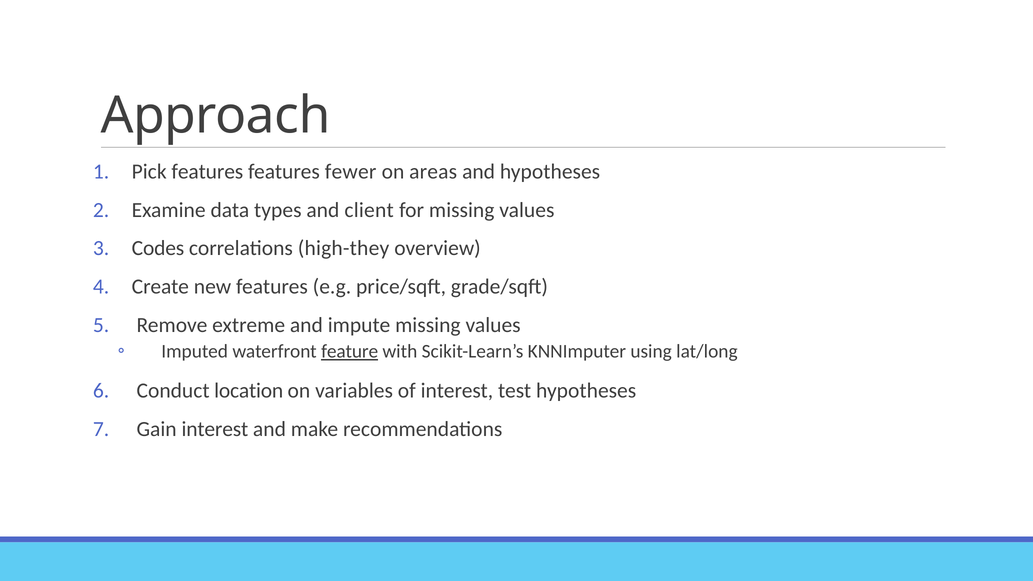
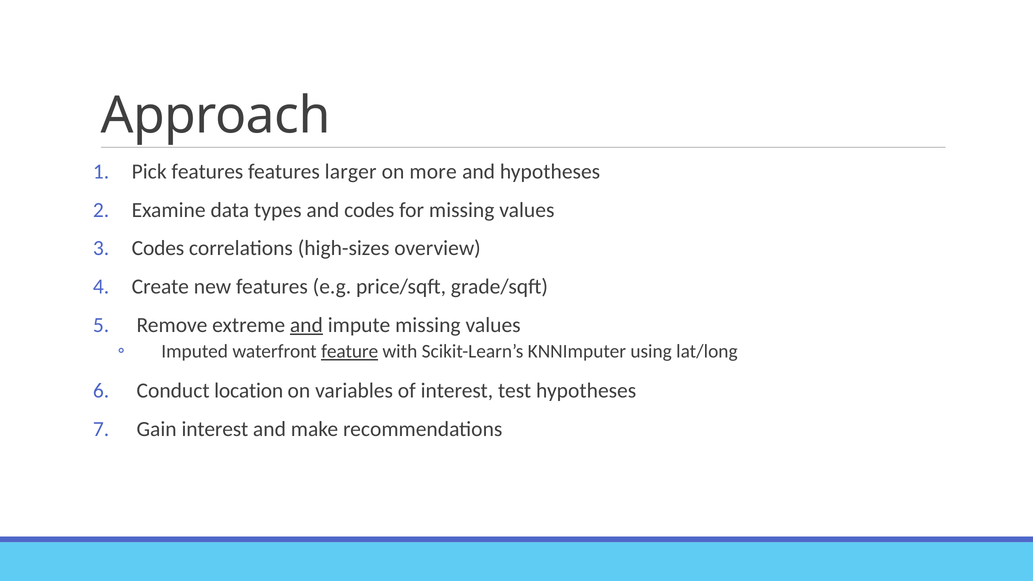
fewer: fewer -> larger
areas: areas -> more
and client: client -> codes
high-they: high-they -> high-sizes
and at (306, 325) underline: none -> present
